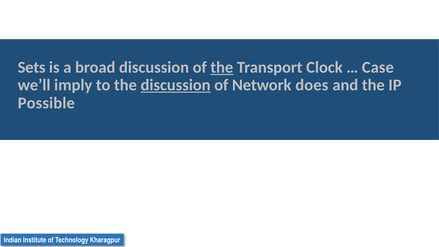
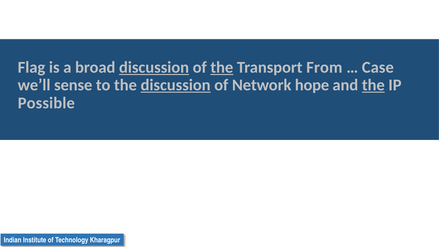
Sets: Sets -> Flag
discussion at (154, 67) underline: none -> present
Clock: Clock -> From
imply: imply -> sense
does: does -> hope
the at (373, 85) underline: none -> present
